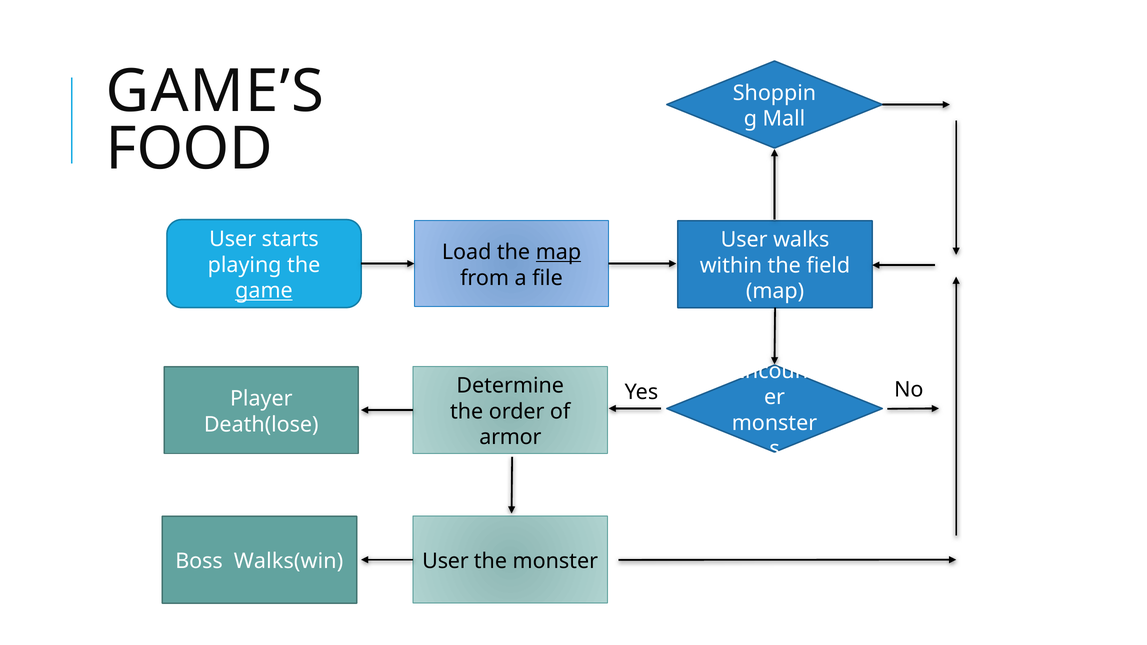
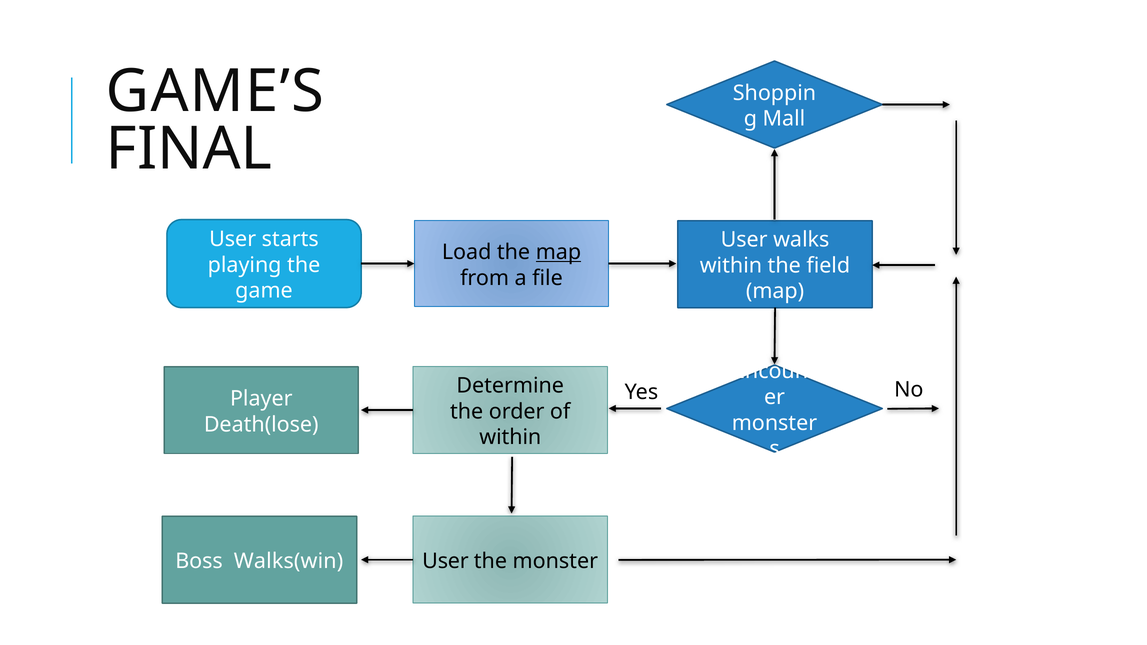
FOOD: FOOD -> FINAL
game underline: present -> none
armor at (510, 437): armor -> within
